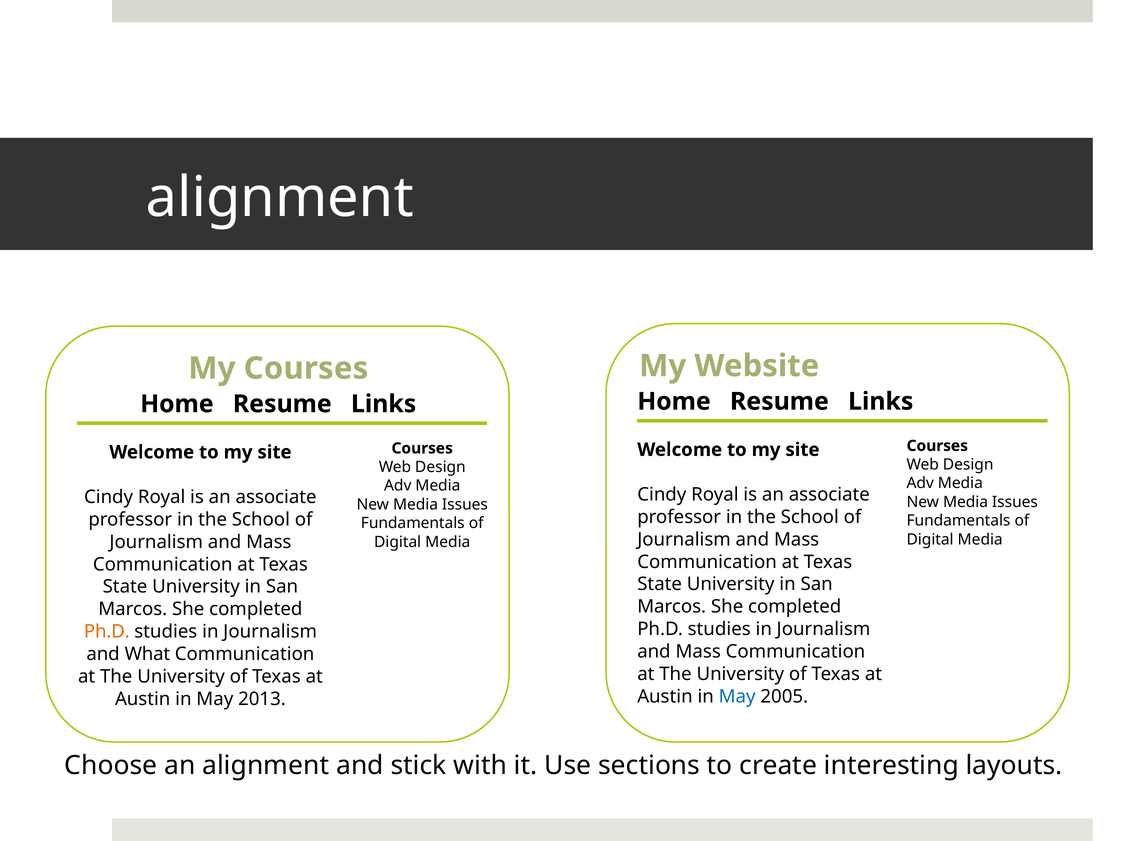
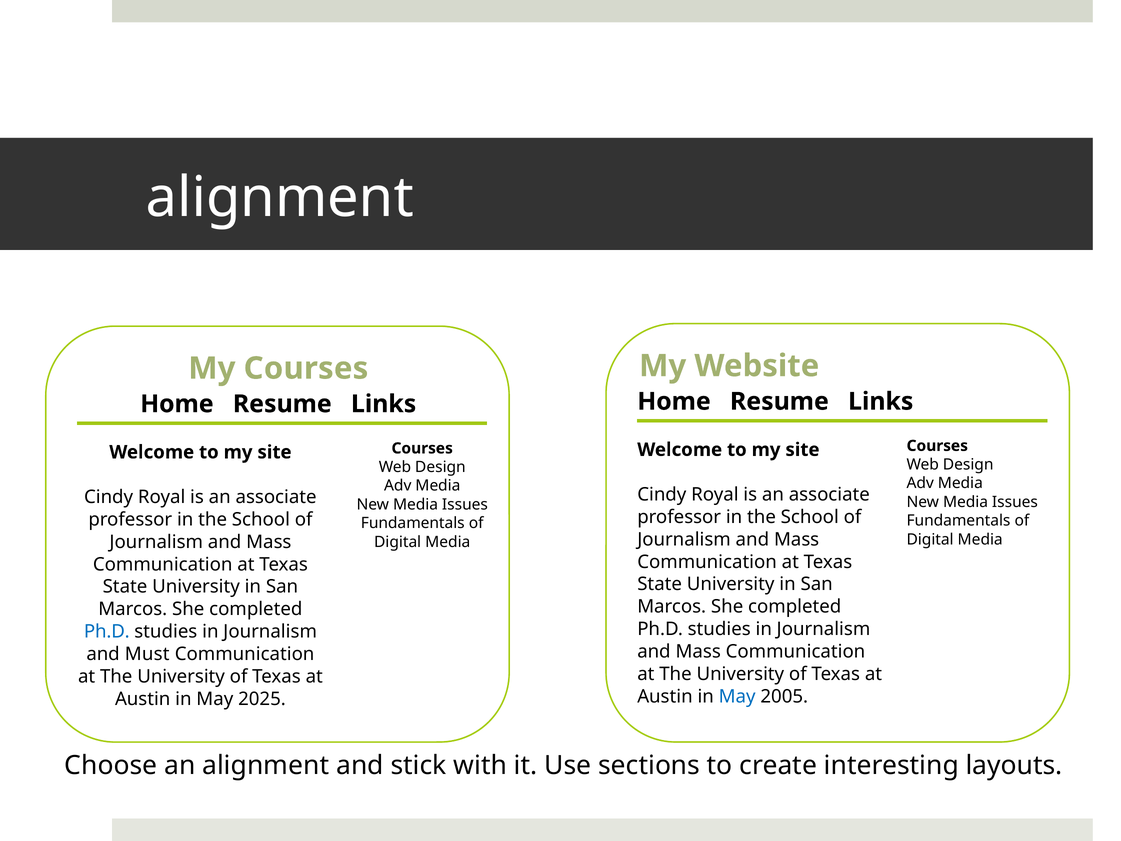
Ph.D at (107, 631) colour: orange -> blue
What: What -> Must
2013: 2013 -> 2025
